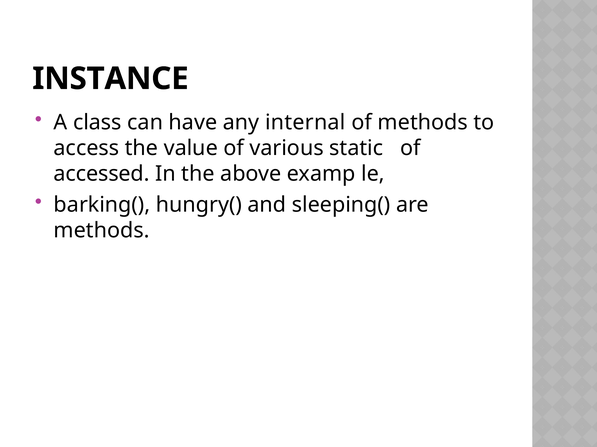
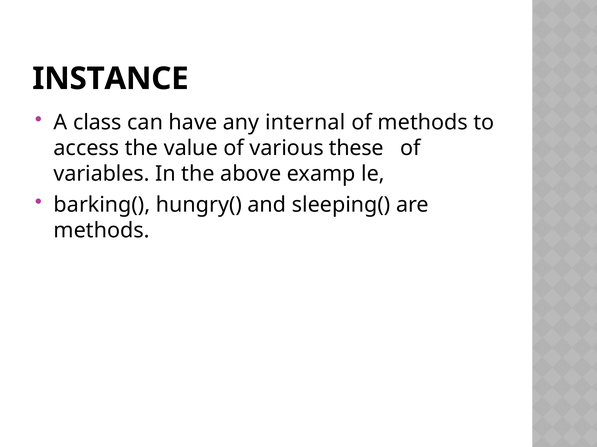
static: static -> these
accessed: accessed -> variables
